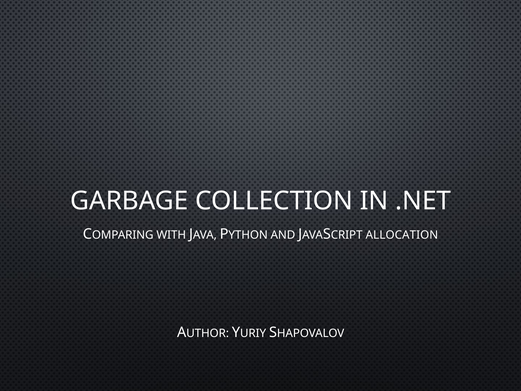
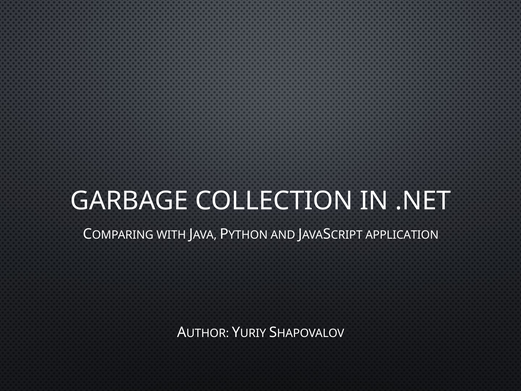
ALLOCATION: ALLOCATION -> APPLICATION
